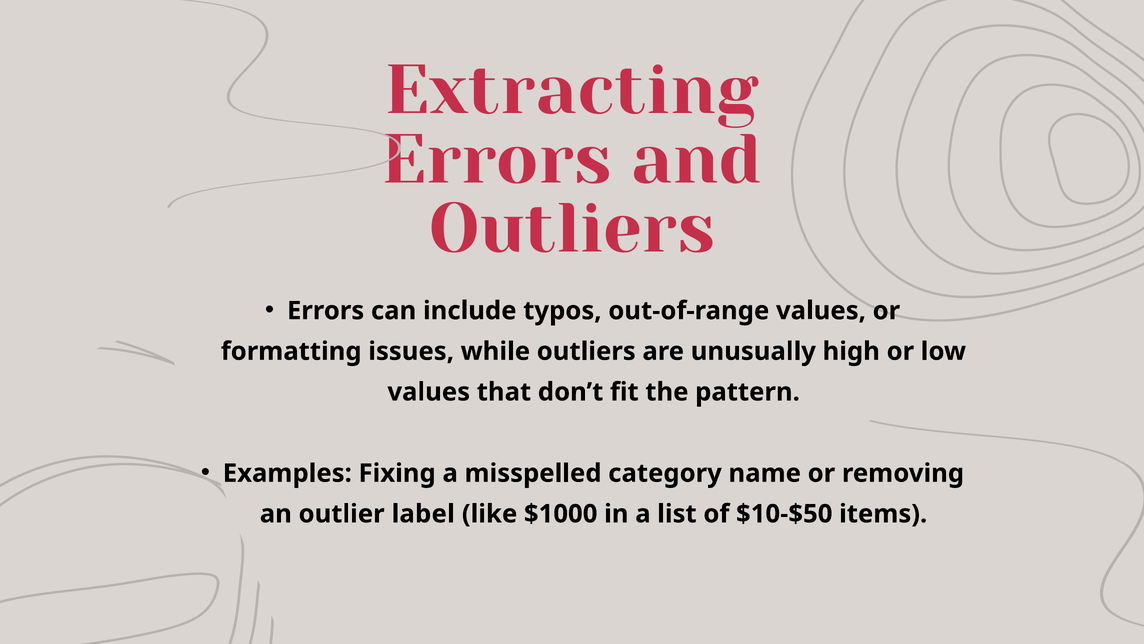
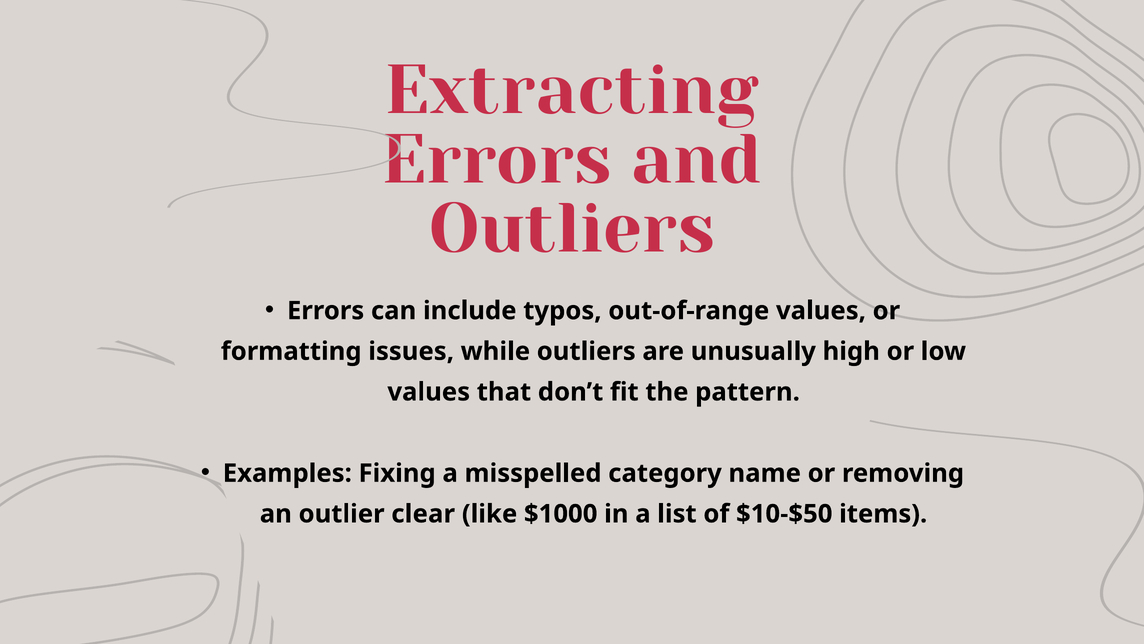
label: label -> clear
